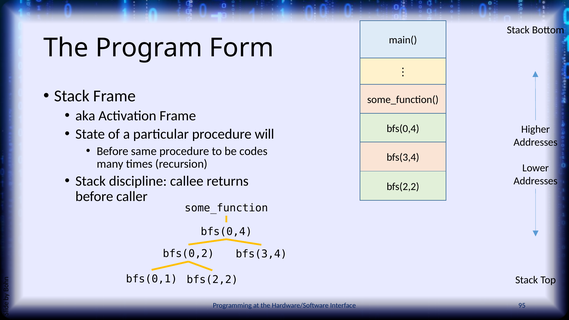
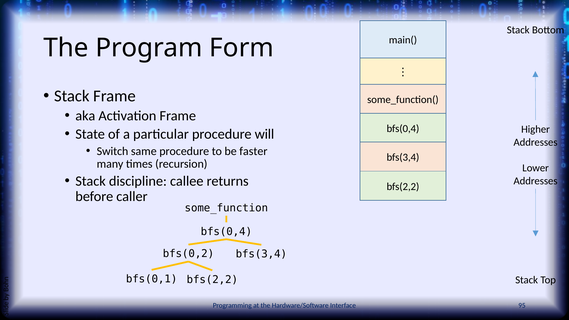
Before at (113, 151): Before -> Switch
codes: codes -> faster
